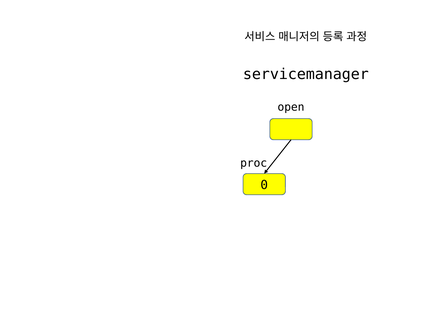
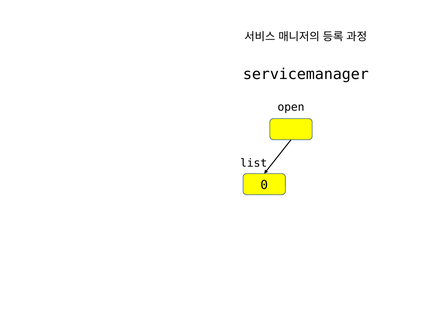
proc: proc -> list
